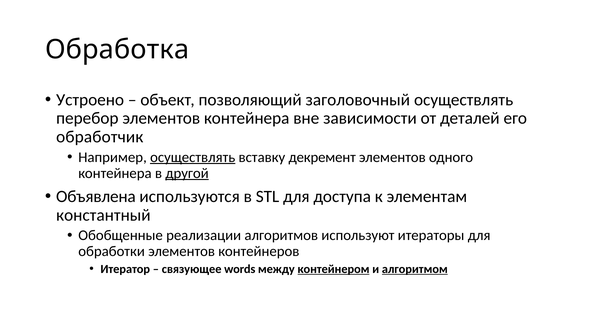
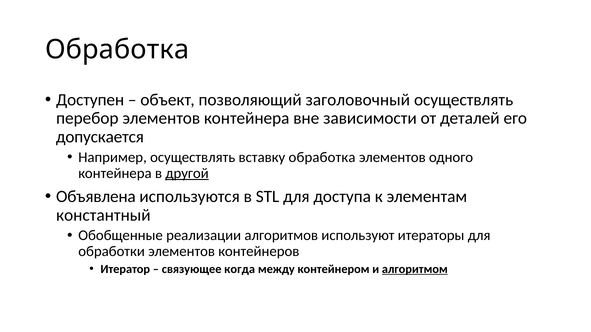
Устроено: Устроено -> Доступен
обработчик: обработчик -> допускается
осуществлять at (193, 157) underline: present -> none
вставку декремент: декремент -> обработка
words: words -> когда
контейнером underline: present -> none
